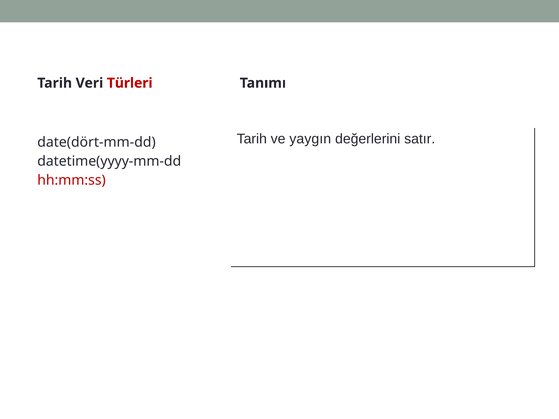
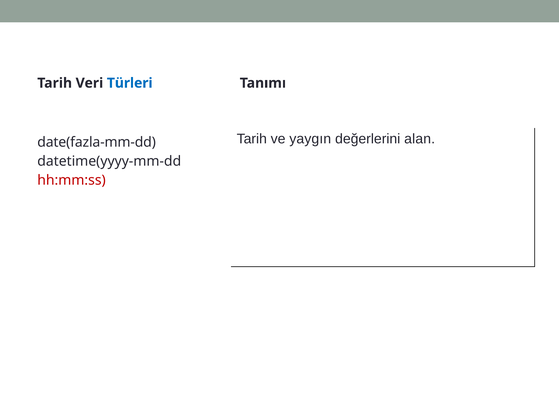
Türleri colour: red -> blue
satır: satır -> alan
date(dört-mm-dd: date(dört-mm-dd -> date(fazla-mm-dd
